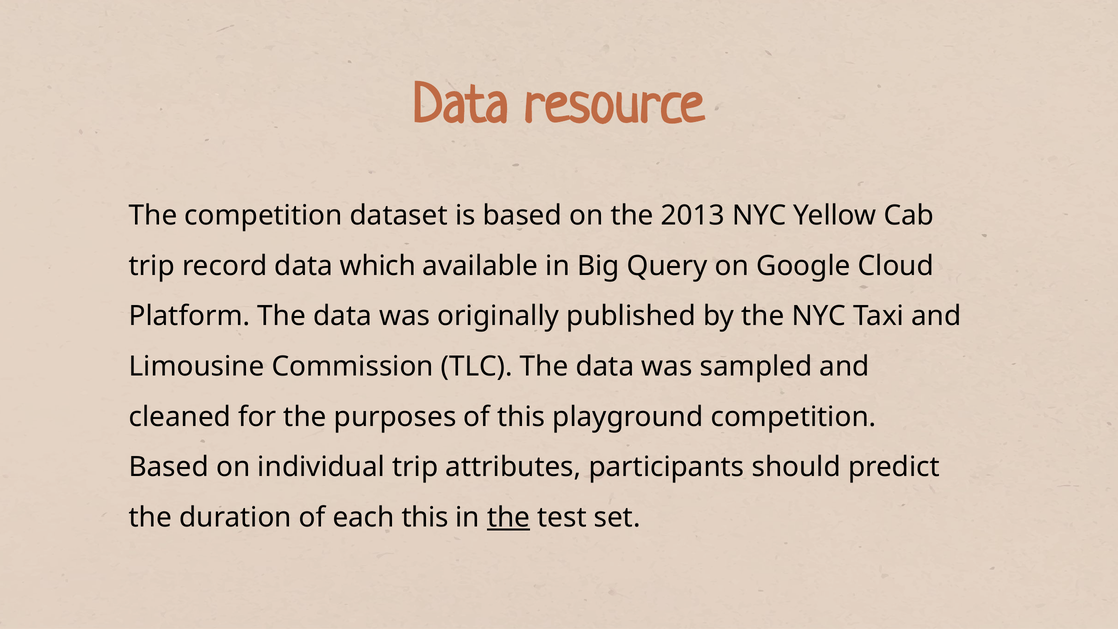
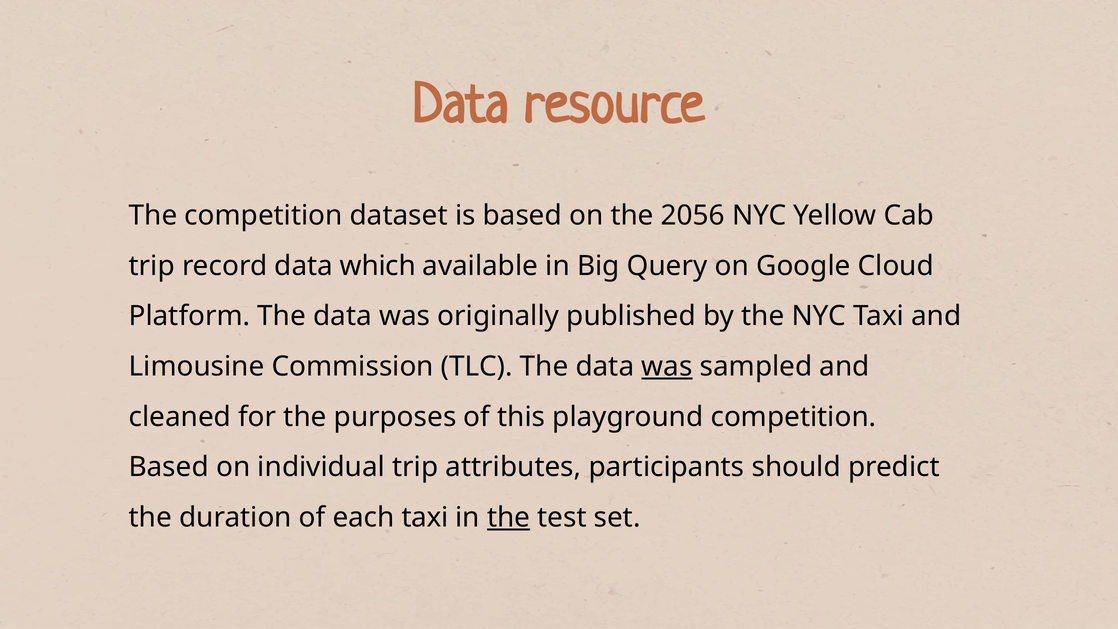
2013: 2013 -> 2056
was at (667, 366) underline: none -> present
each this: this -> taxi
